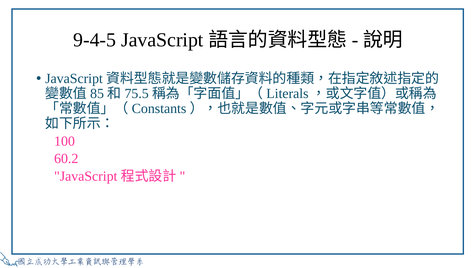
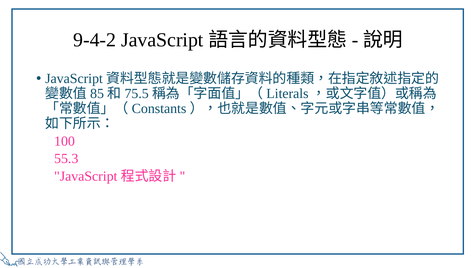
9-4-5: 9-4-5 -> 9-4-2
60.2: 60.2 -> 55.3
